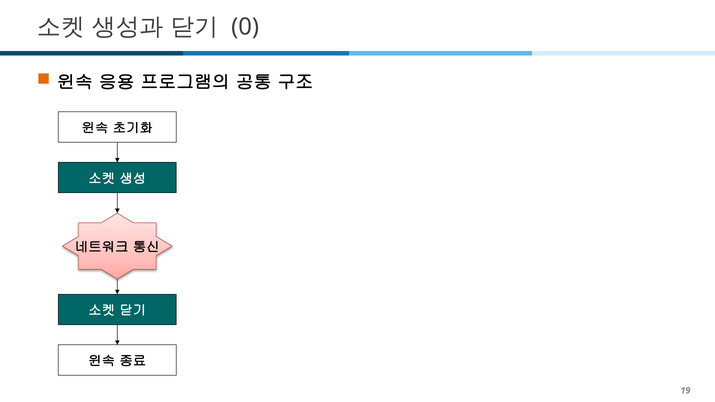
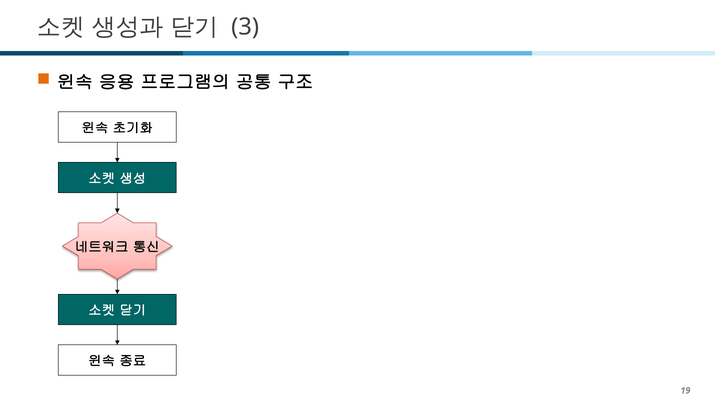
0: 0 -> 3
